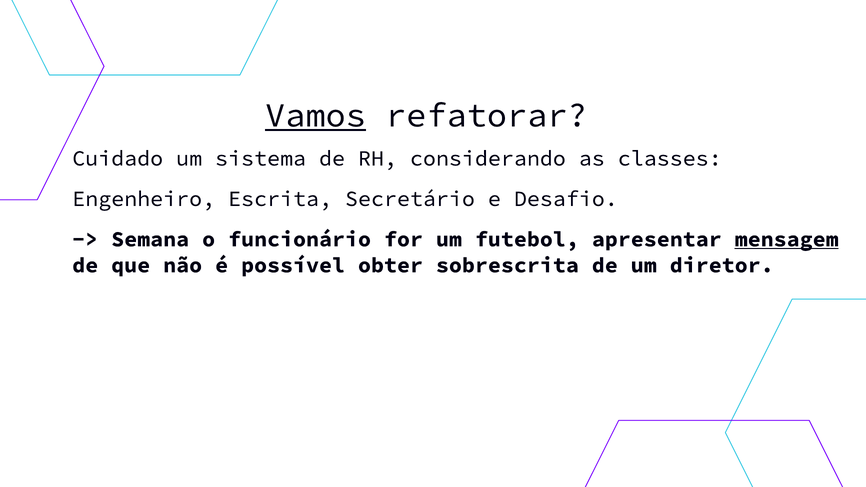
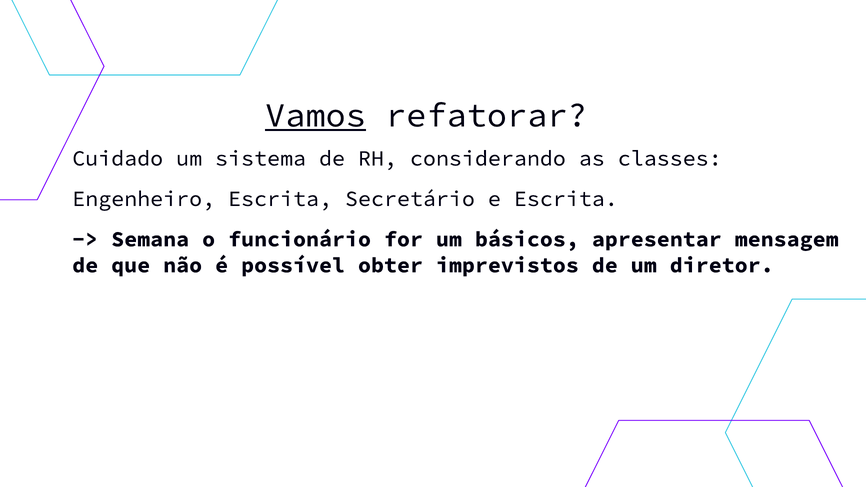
e Desafio: Desafio -> Escrita
futebol: futebol -> básicos
mensagem underline: present -> none
sobrescrita: sobrescrita -> imprevistos
